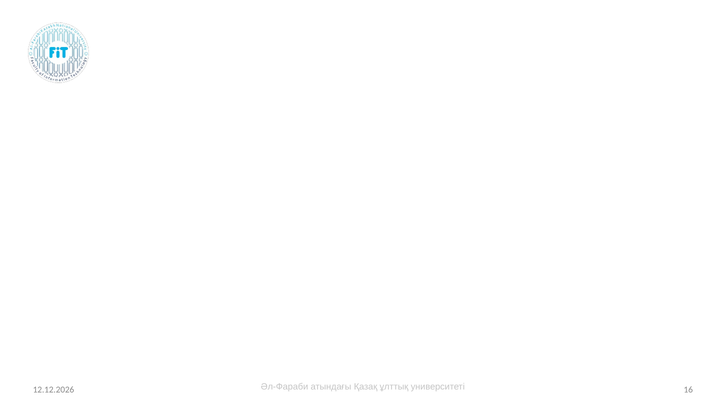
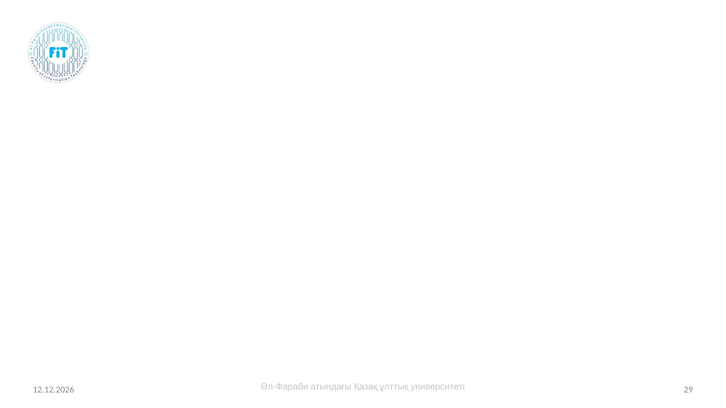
16: 16 -> 29
